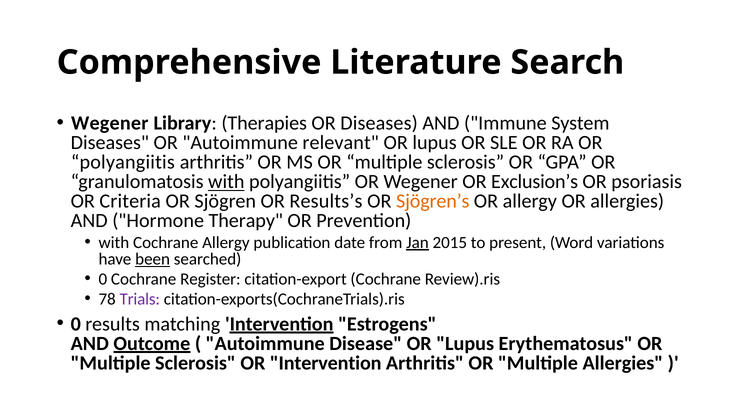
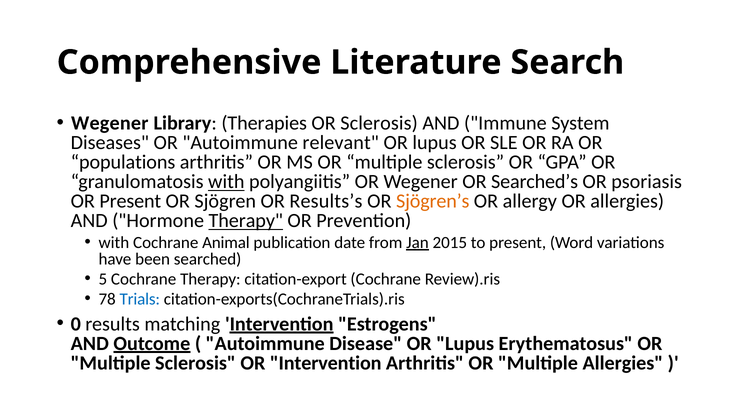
OR Diseases: Diseases -> Sclerosis
polyangiitis at (123, 162): polyangiitis -> populations
Exclusion’s: Exclusion’s -> Searched’s
OR Criteria: Criteria -> Present
Therapy at (246, 221) underline: none -> present
Cochrane Allergy: Allergy -> Animal
been underline: present -> none
0 at (103, 279): 0 -> 5
Cochrane Register: Register -> Therapy
Trials colour: purple -> blue
